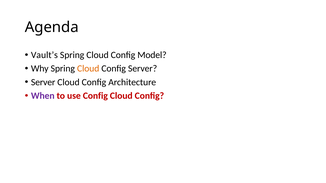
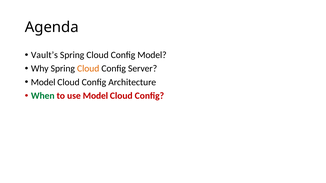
Server at (43, 82): Server -> Model
When colour: purple -> green
use Config: Config -> Model
